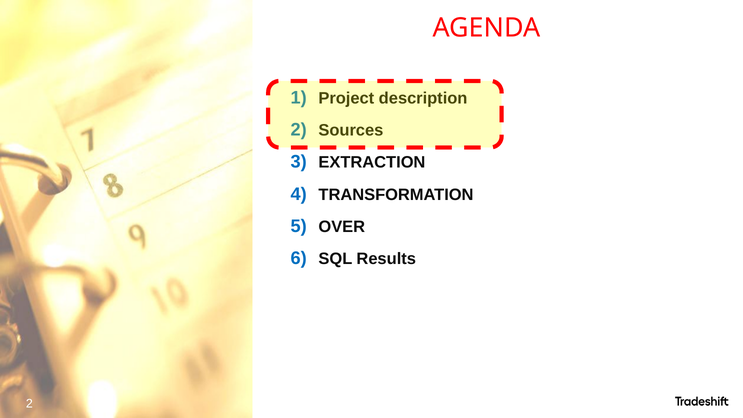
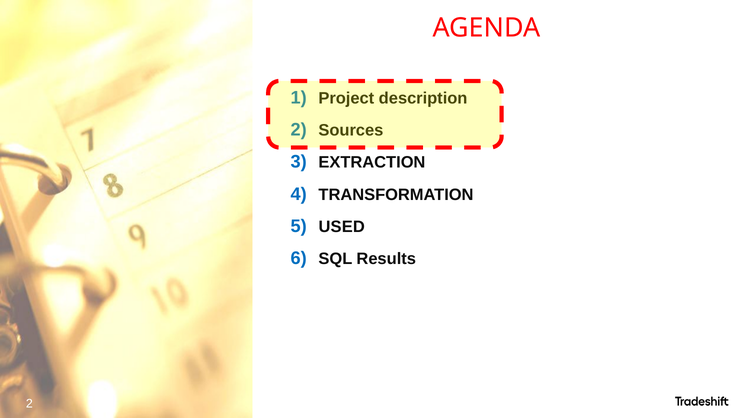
OVER: OVER -> USED
